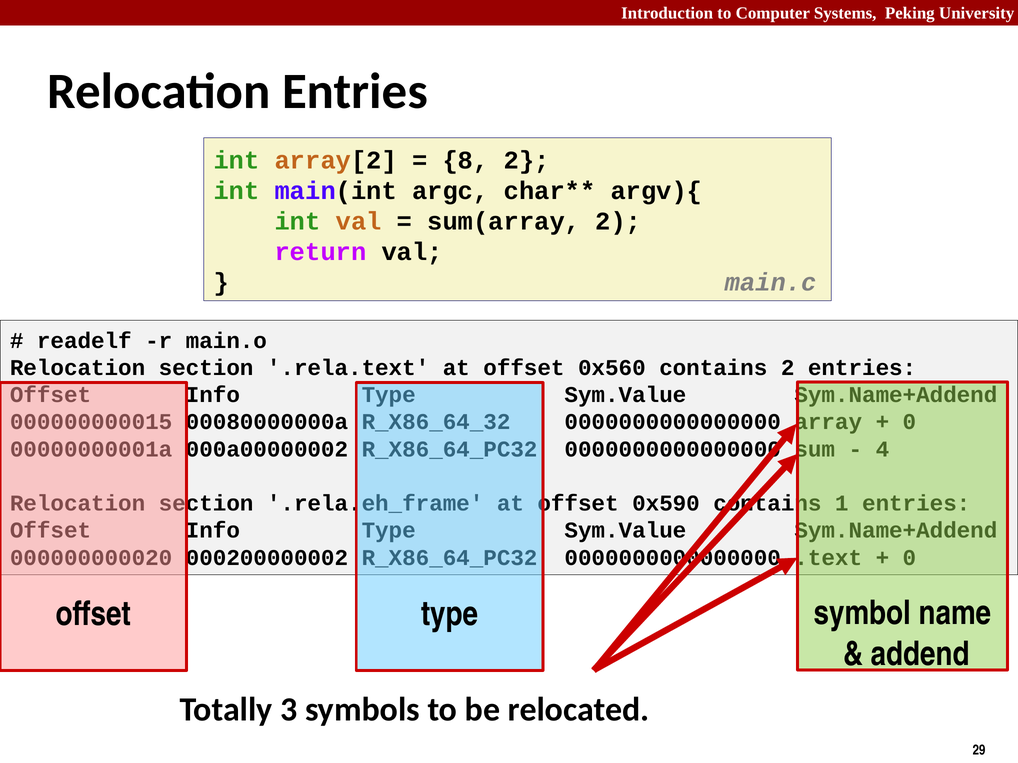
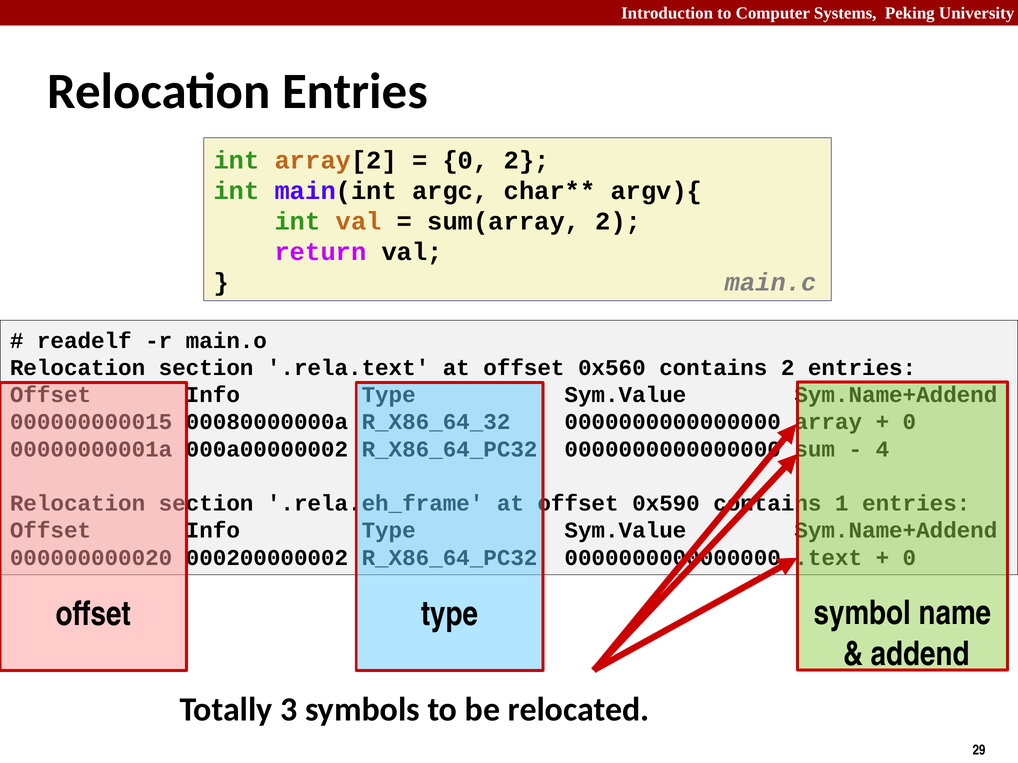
8 at (466, 160): 8 -> 0
